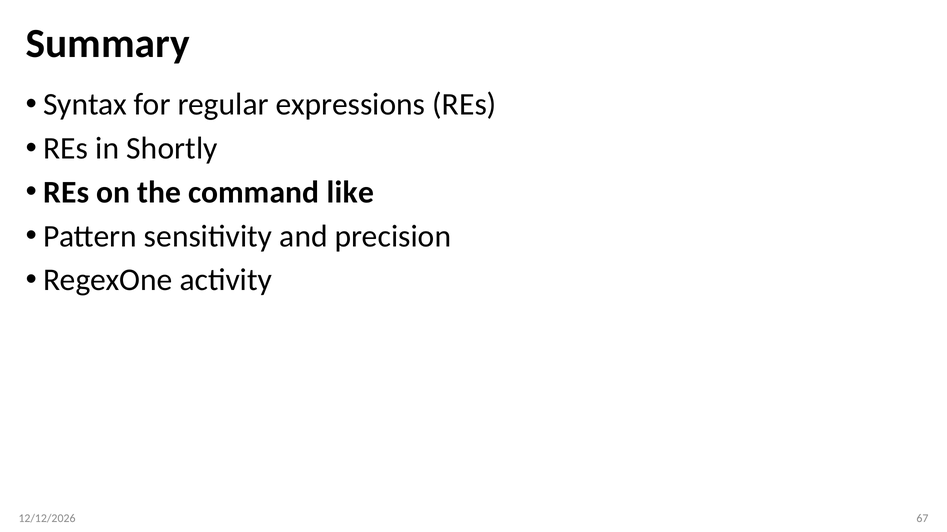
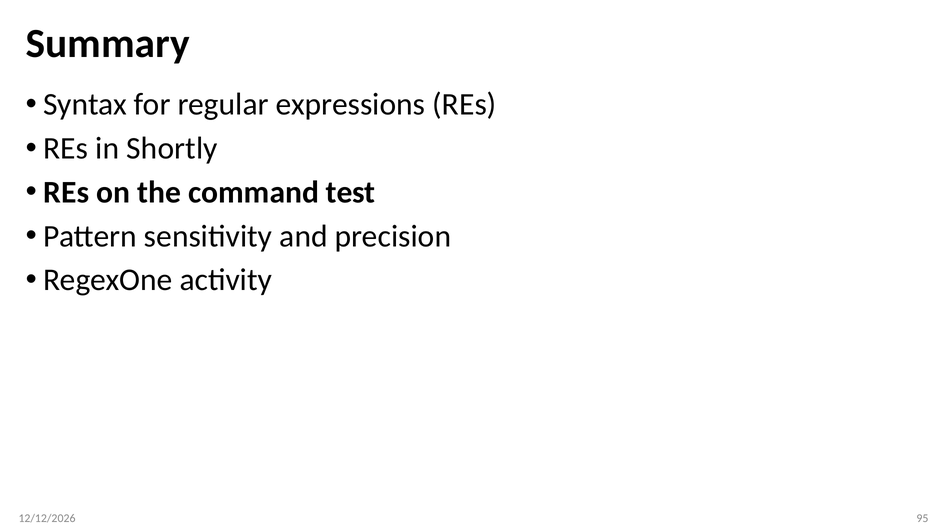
like: like -> test
67: 67 -> 95
